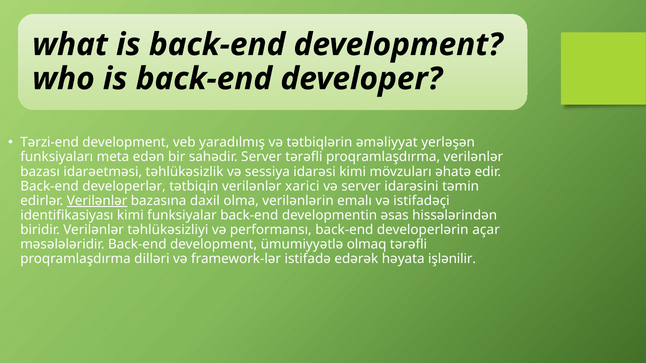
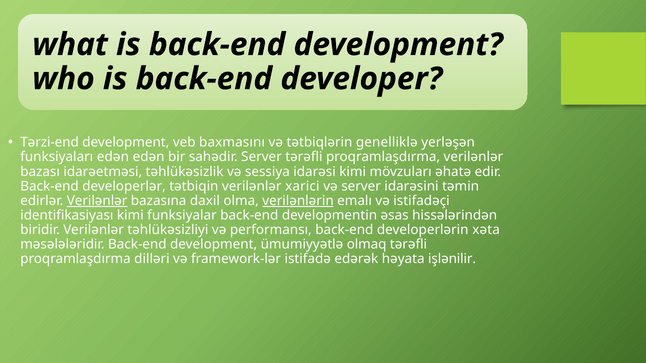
yaradılmış: yaradılmış -> baxmasını
əməliyyat: əməliyyat -> genelliklə
funksiyaları meta: meta -> edən
verilənlərin underline: none -> present
açar: açar -> xəta
